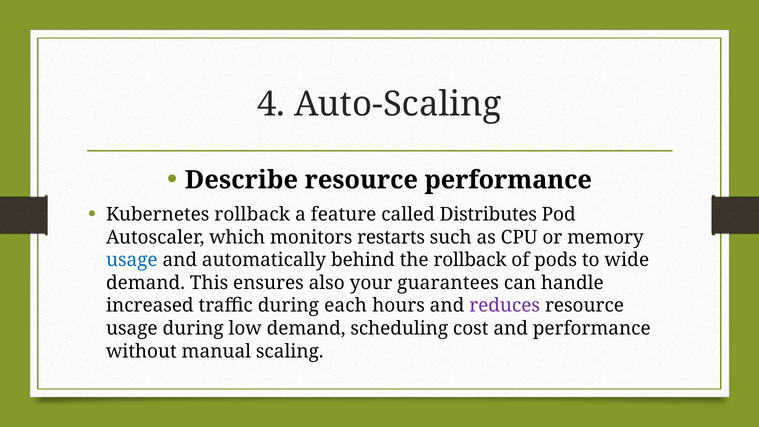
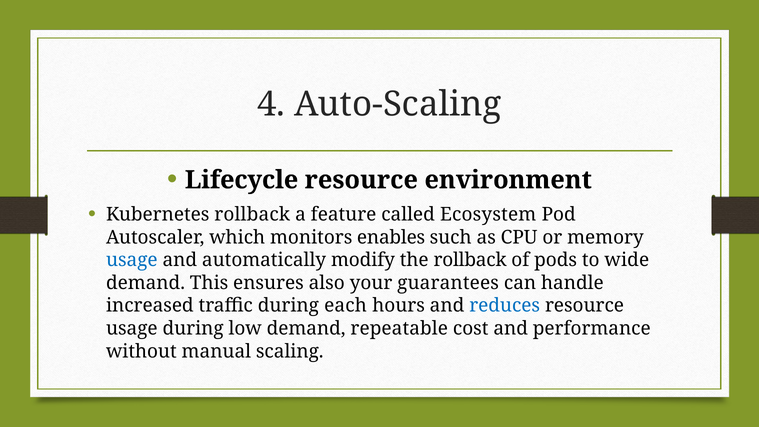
Describe: Describe -> Lifecycle
resource performance: performance -> environment
Distributes: Distributes -> Ecosystem
restarts: restarts -> enables
behind: behind -> modify
reduces colour: purple -> blue
scheduling: scheduling -> repeatable
